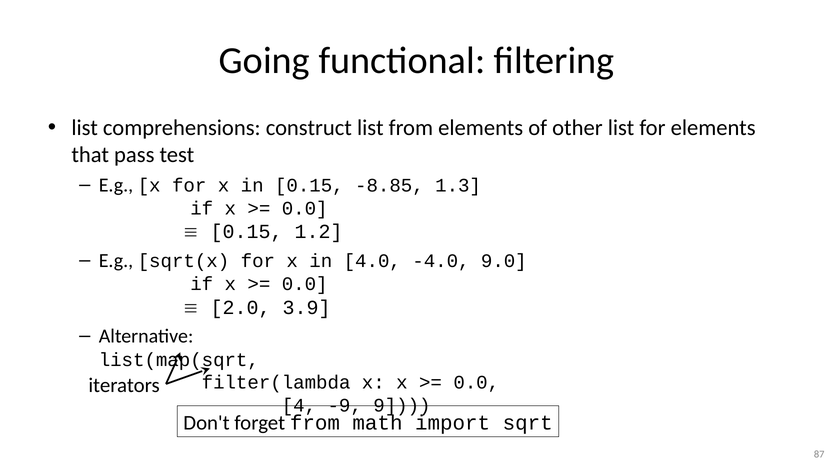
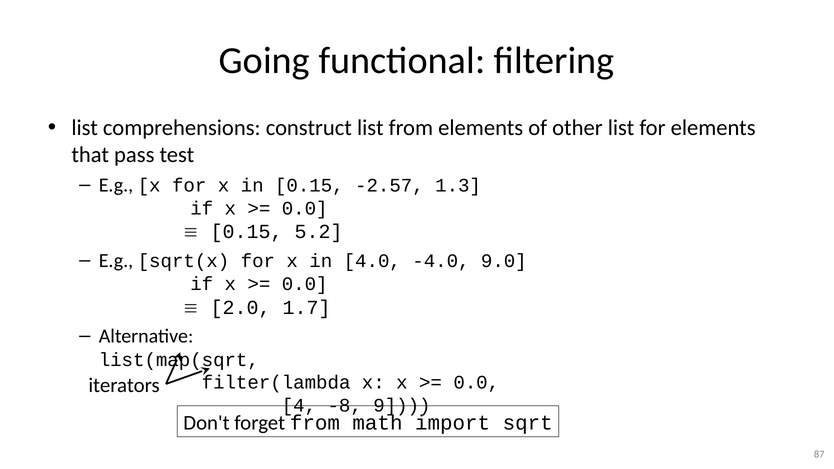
-8.85: -8.85 -> -2.57
1.2: 1.2 -> 5.2
3.9: 3.9 -> 1.7
-9: -9 -> -8
